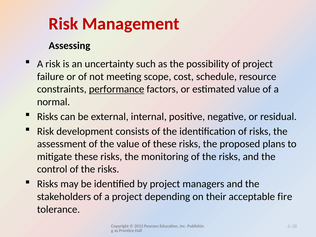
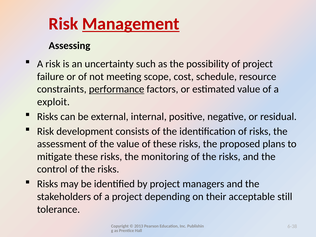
Management underline: none -> present
normal: normal -> exploit
fire: fire -> still
